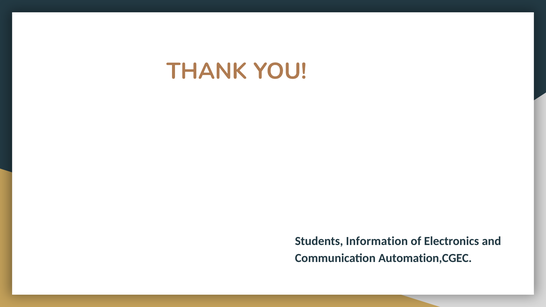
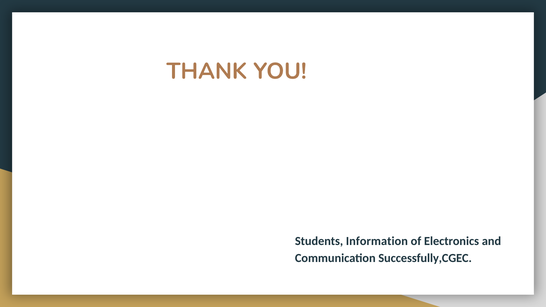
Automation,CGEC: Automation,CGEC -> Successfully,CGEC
